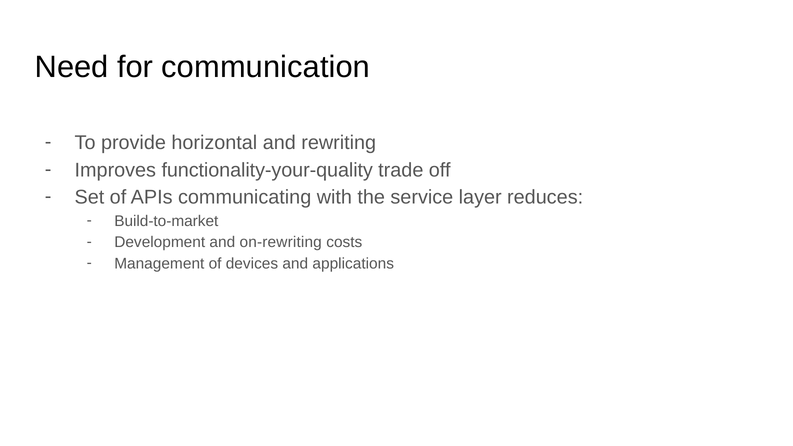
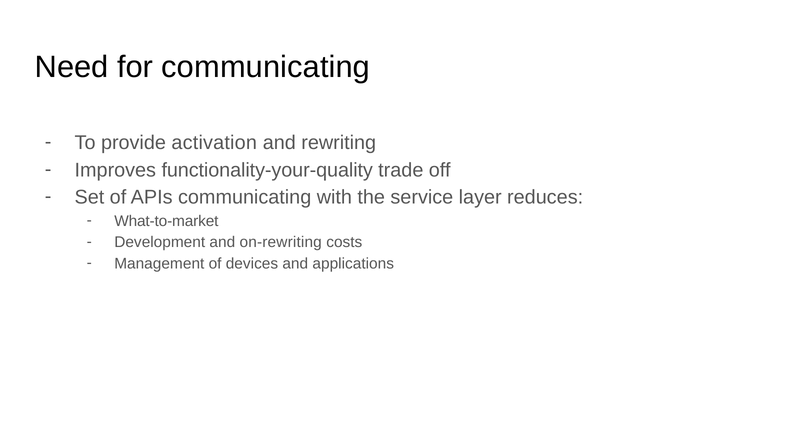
for communication: communication -> communicating
horizontal: horizontal -> activation
Build-to-market: Build-to-market -> What-to-market
